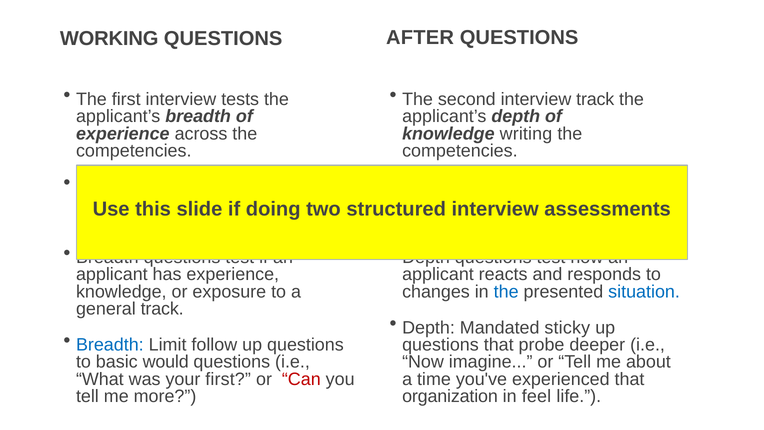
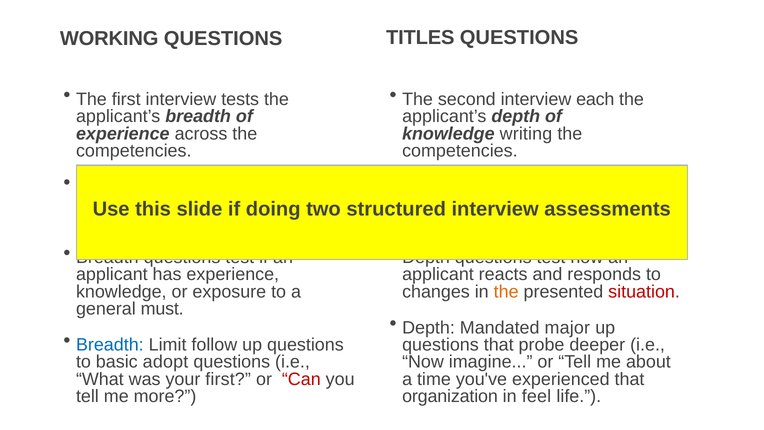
AFTER: AFTER -> TITLES
interview track: track -> each
the at (506, 291) colour: blue -> orange
situation colour: blue -> red
general track: track -> must
sticky: sticky -> major
would: would -> adopt
